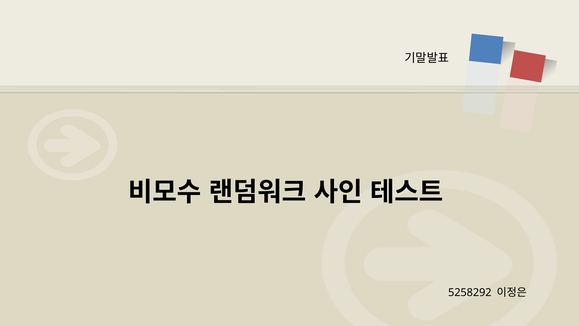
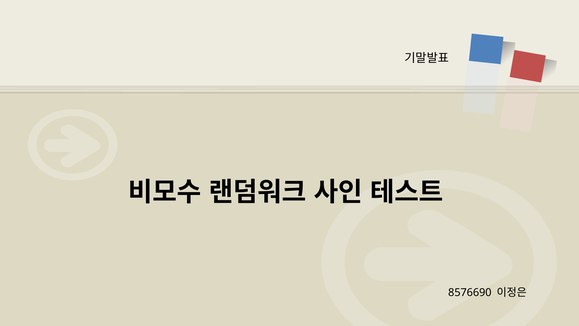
5258292: 5258292 -> 8576690
